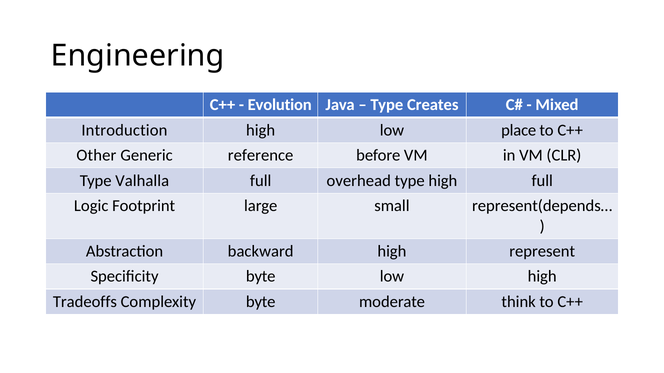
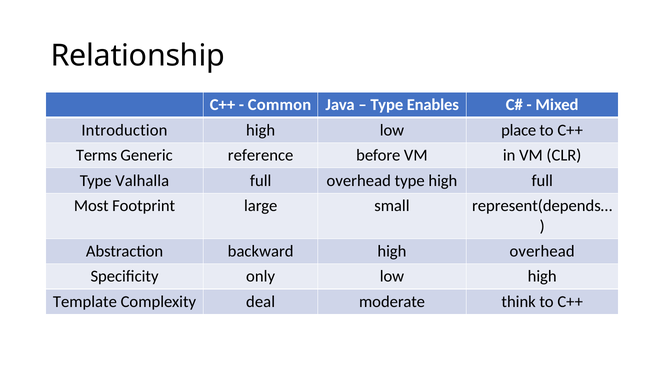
Engineering: Engineering -> Relationship
Evolution: Evolution -> Common
Creates: Creates -> Enables
Other: Other -> Terms
Logic: Logic -> Most
high represent: represent -> overhead
Specificity byte: byte -> only
Tradeoffs: Tradeoffs -> Template
Complexity byte: byte -> deal
